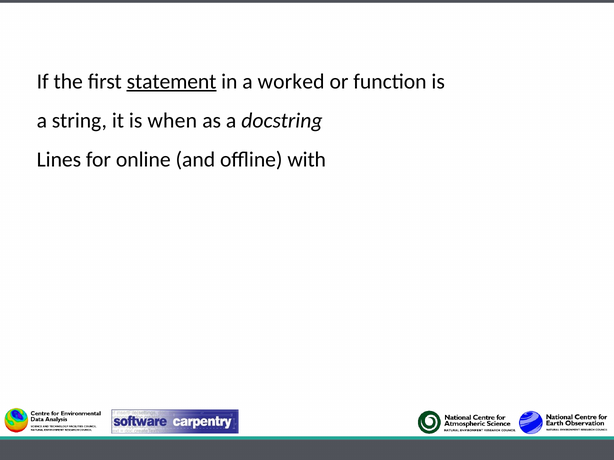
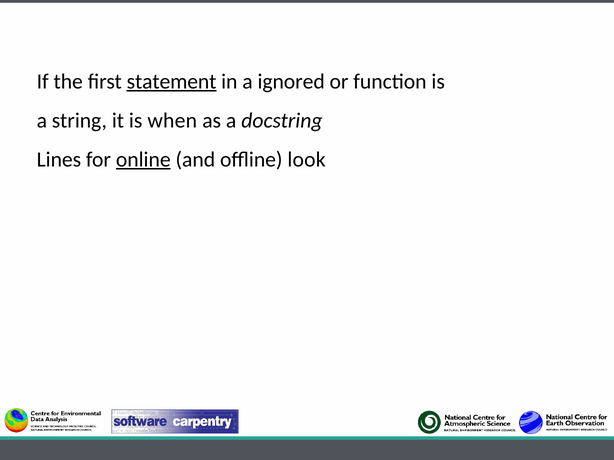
worked: worked -> ignored
online underline: none -> present
with: with -> look
